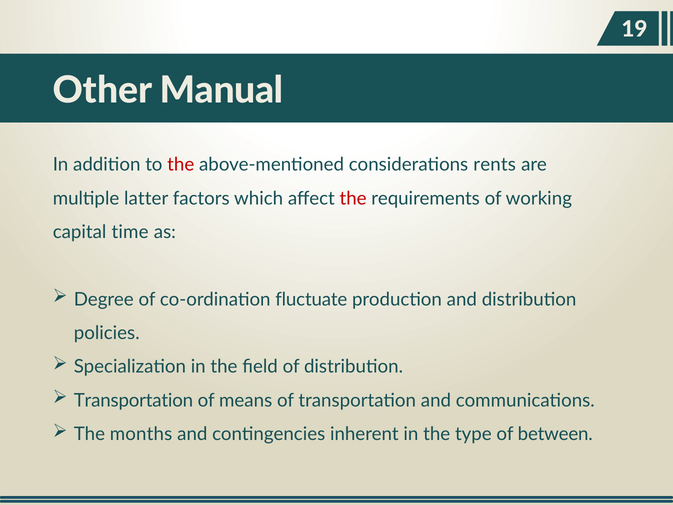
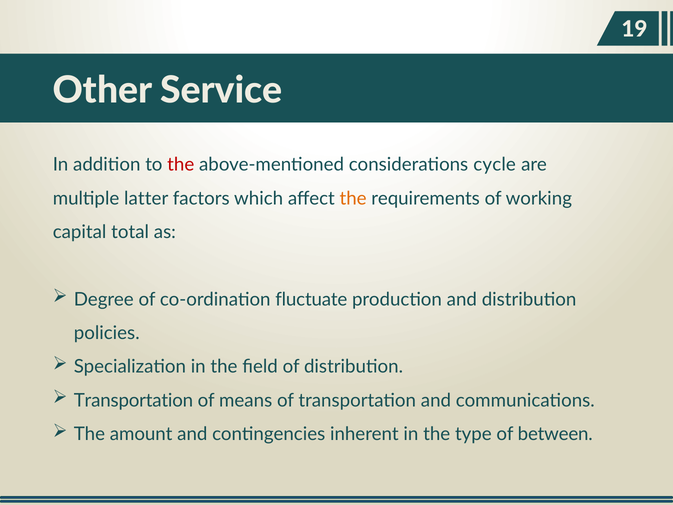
Manual: Manual -> Service
rents: rents -> cycle
the at (353, 198) colour: red -> orange
time: time -> total
months: months -> amount
